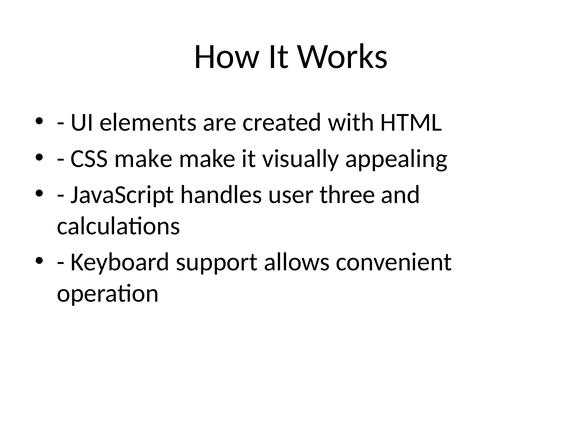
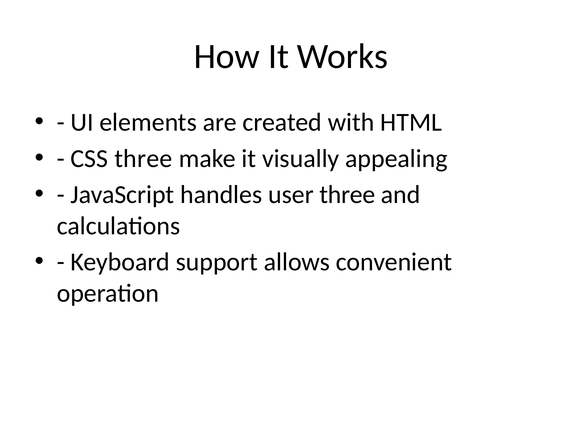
CSS make: make -> three
